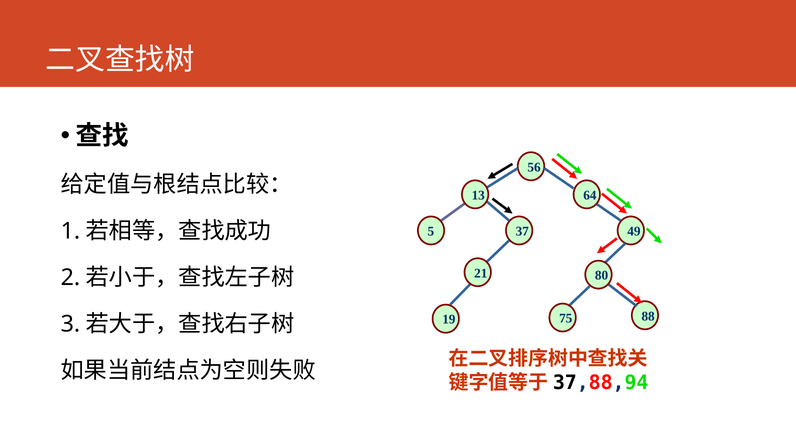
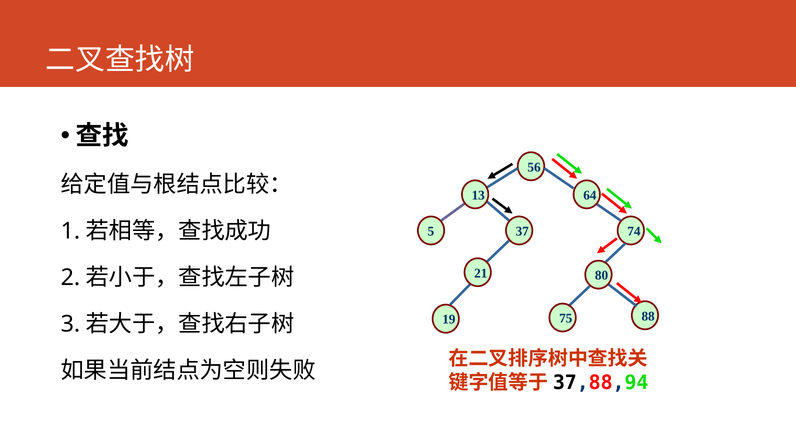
49: 49 -> 74
